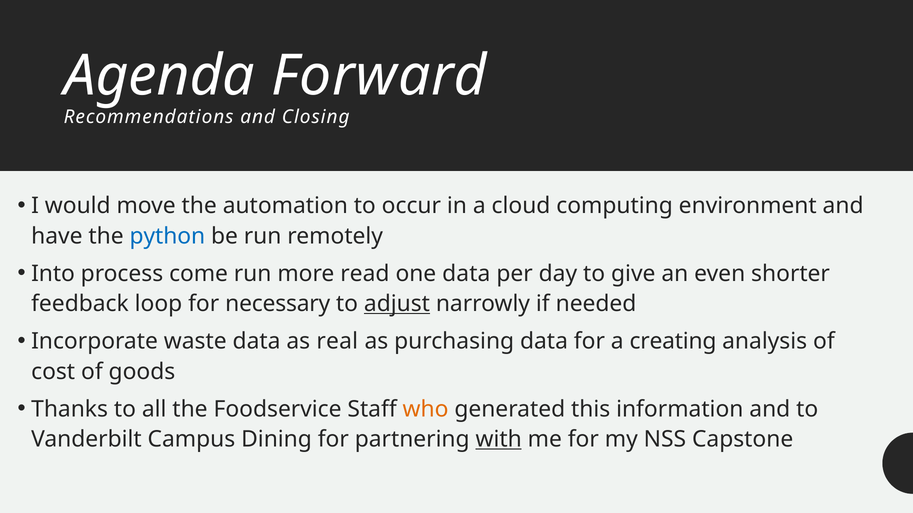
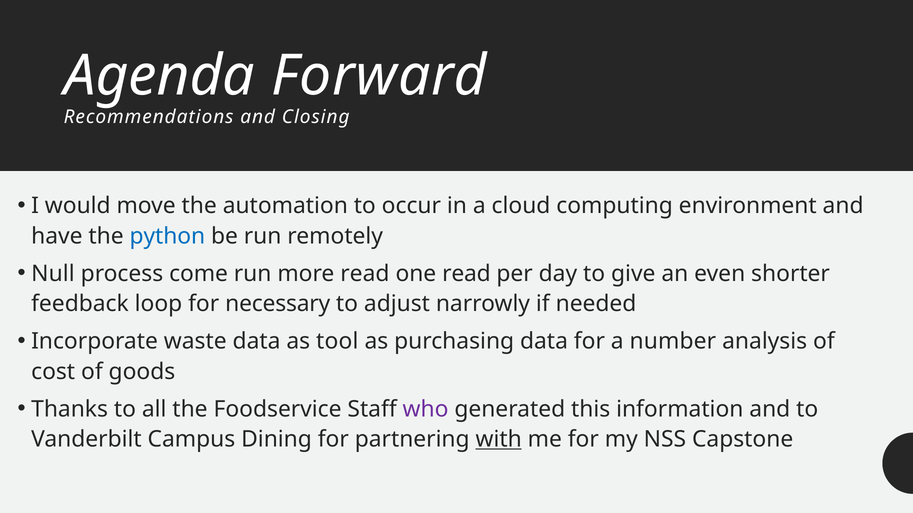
Into: Into -> Null
one data: data -> read
adjust underline: present -> none
real: real -> tool
creating: creating -> number
who colour: orange -> purple
